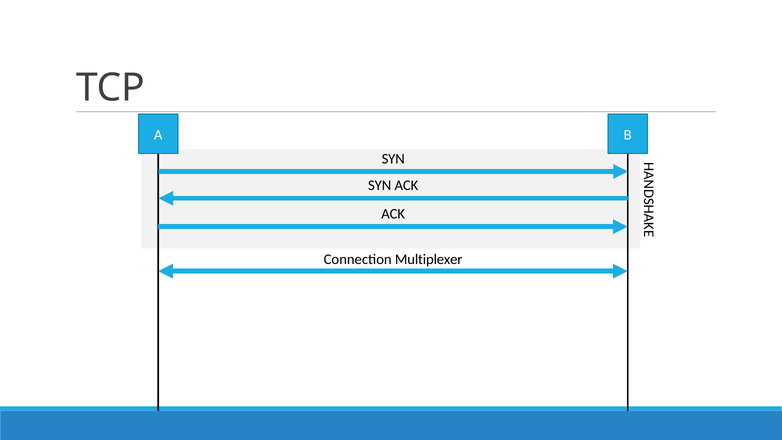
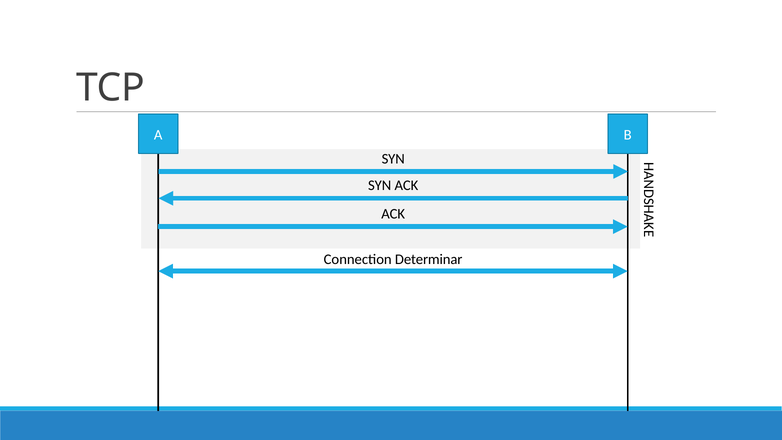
Multiplexer: Multiplexer -> Determinar
